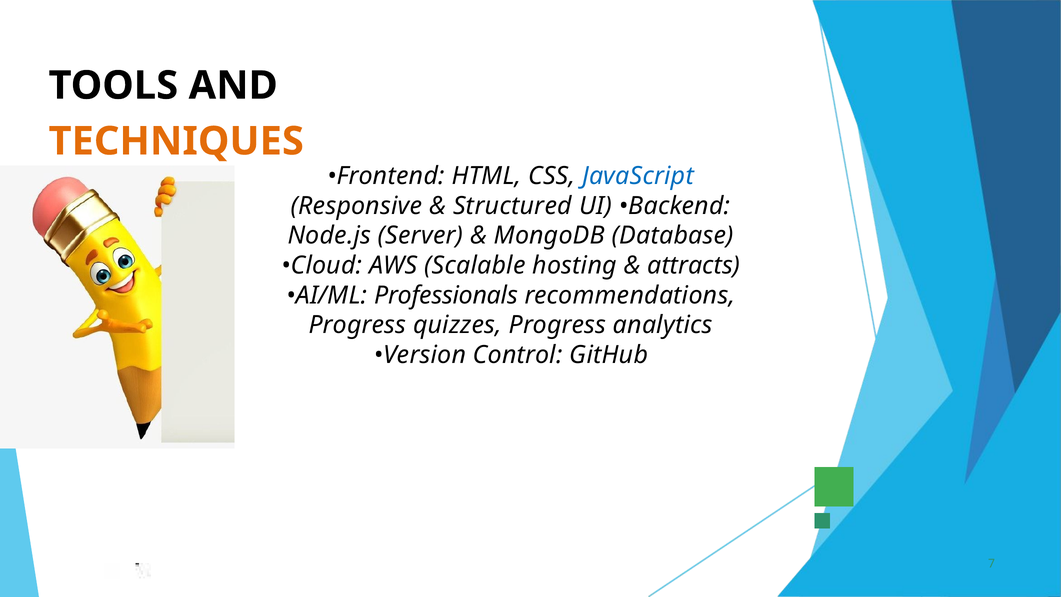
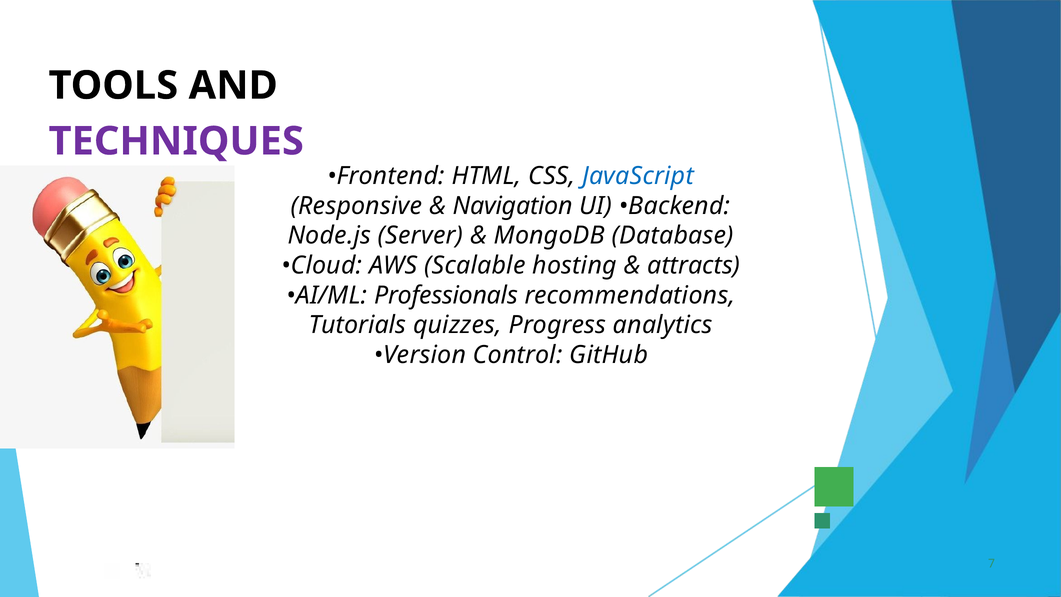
TECHNIQUES colour: orange -> purple
Structured: Structured -> Navigation
Progress at (357, 325): Progress -> Tutorials
